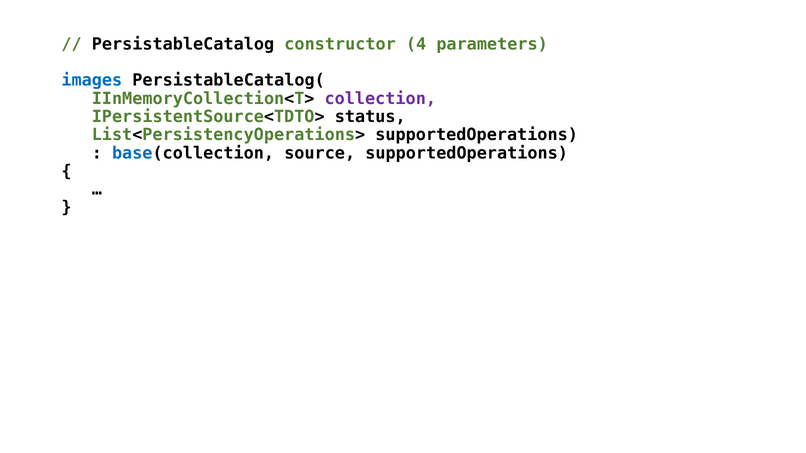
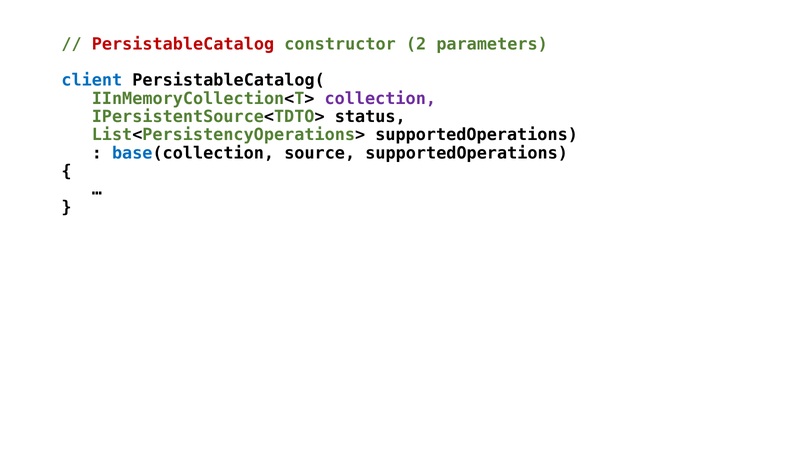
PersistableCatalog colour: black -> red
4: 4 -> 2
images: images -> client
